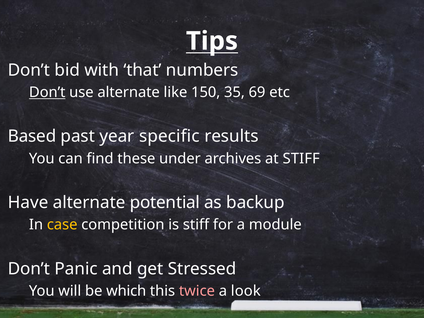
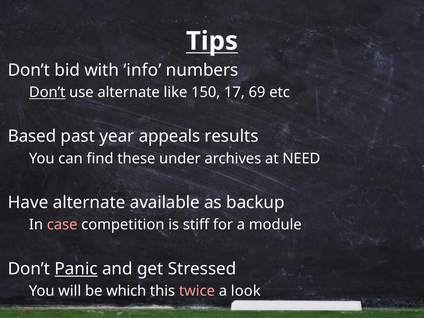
that: that -> info
35: 35 -> 17
specific: specific -> appeals
at STIFF: STIFF -> NEED
potential: potential -> available
case colour: yellow -> pink
Panic underline: none -> present
